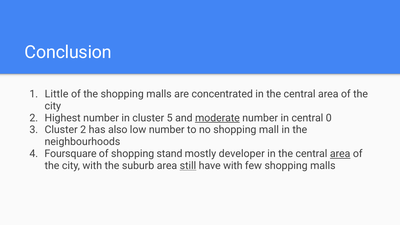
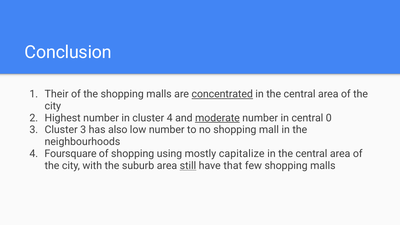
Little: Little -> Their
concentrated underline: none -> present
cluster 5: 5 -> 4
Cluster 2: 2 -> 3
stand: stand -> using
developer: developer -> capitalize
area at (340, 154) underline: present -> none
have with: with -> that
